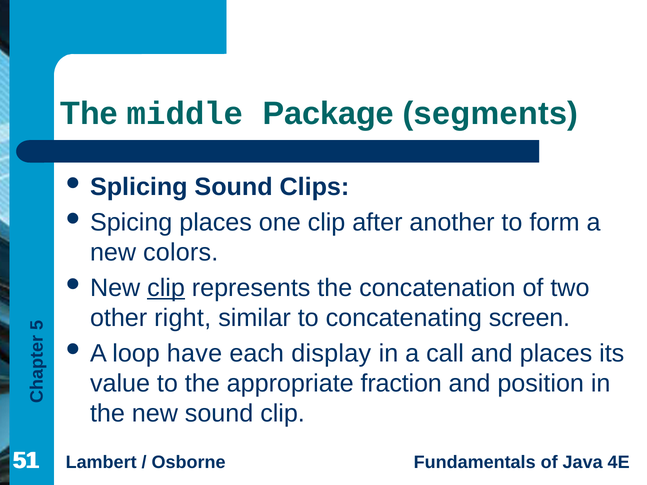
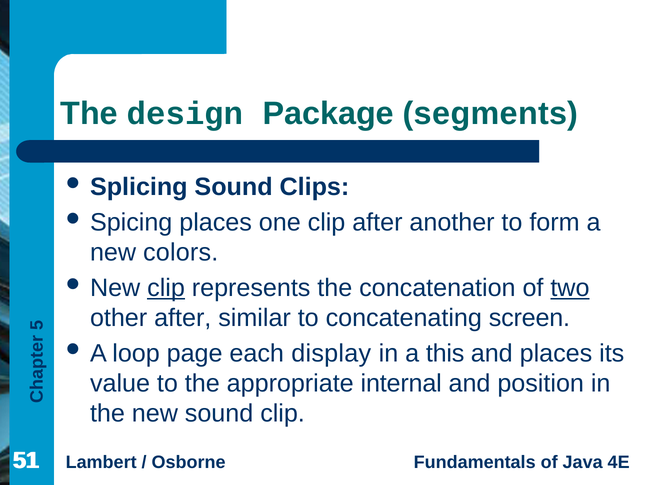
middle: middle -> design
two underline: none -> present
other right: right -> after
have: have -> page
call: call -> this
fraction: fraction -> internal
